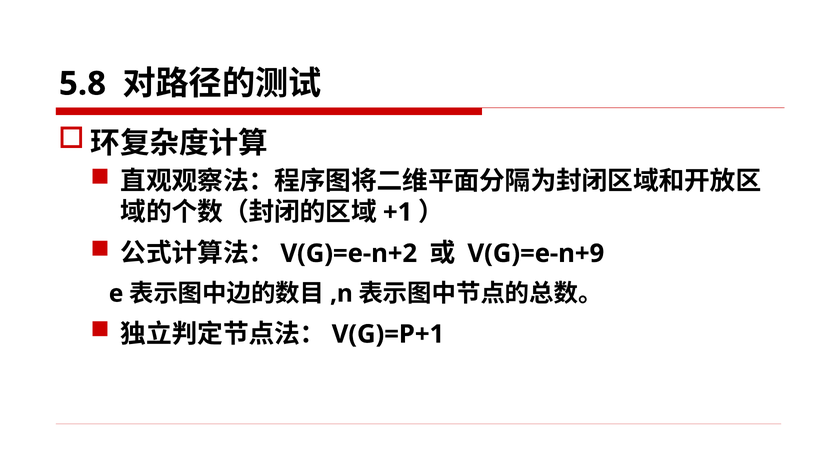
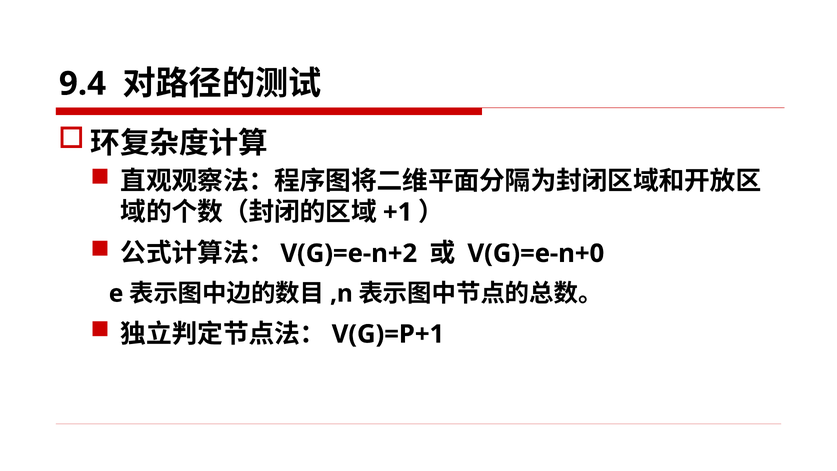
5.8: 5.8 -> 9.4
V(G)=e-n+9: V(G)=e-n+9 -> V(G)=e-n+0
